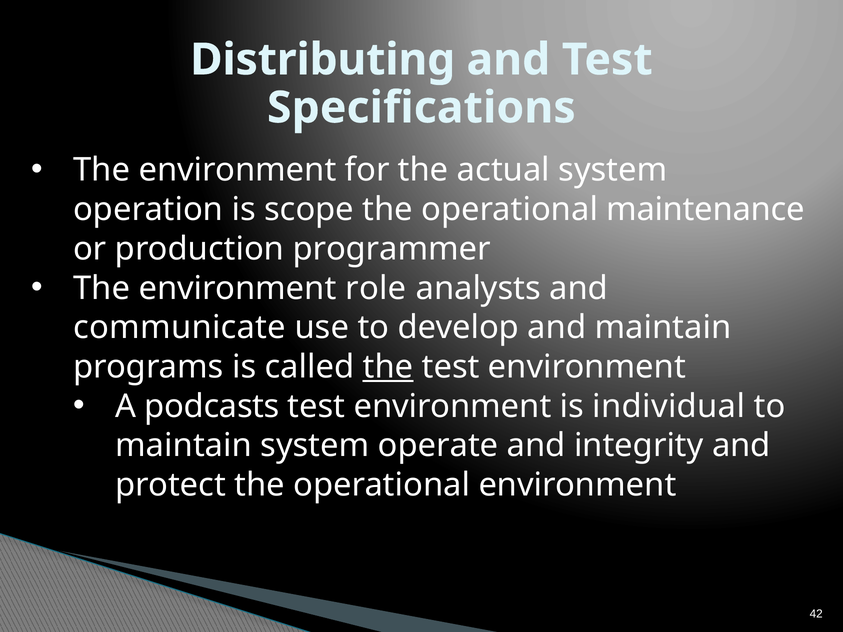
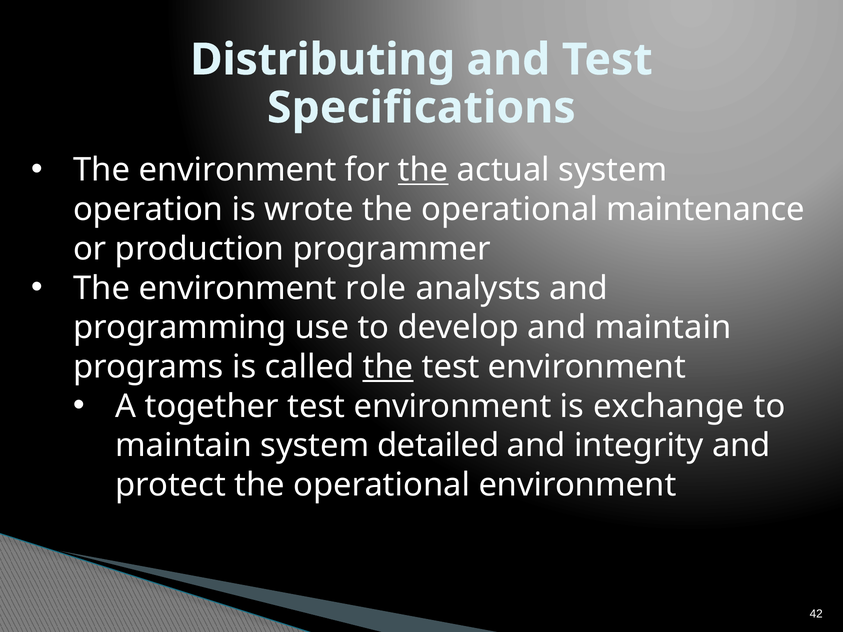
the at (423, 170) underline: none -> present
scope: scope -> wrote
communicate: communicate -> programming
podcasts: podcasts -> together
individual: individual -> exchange
operate: operate -> detailed
